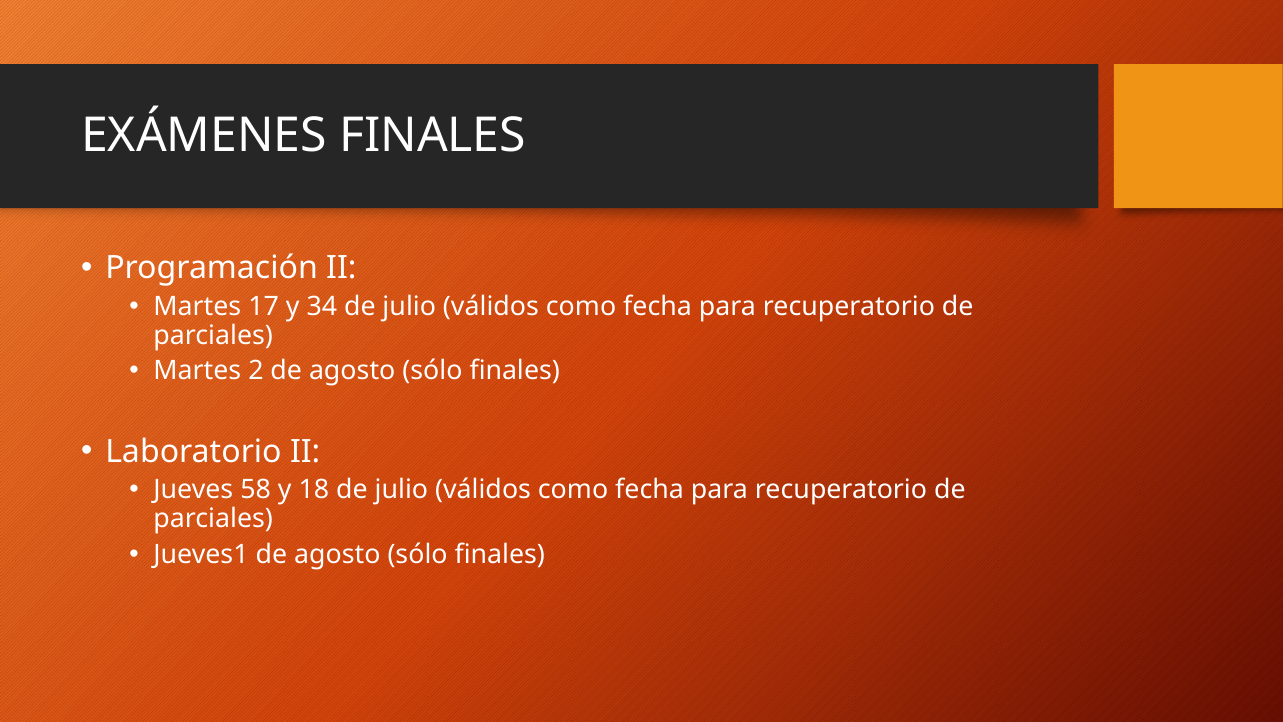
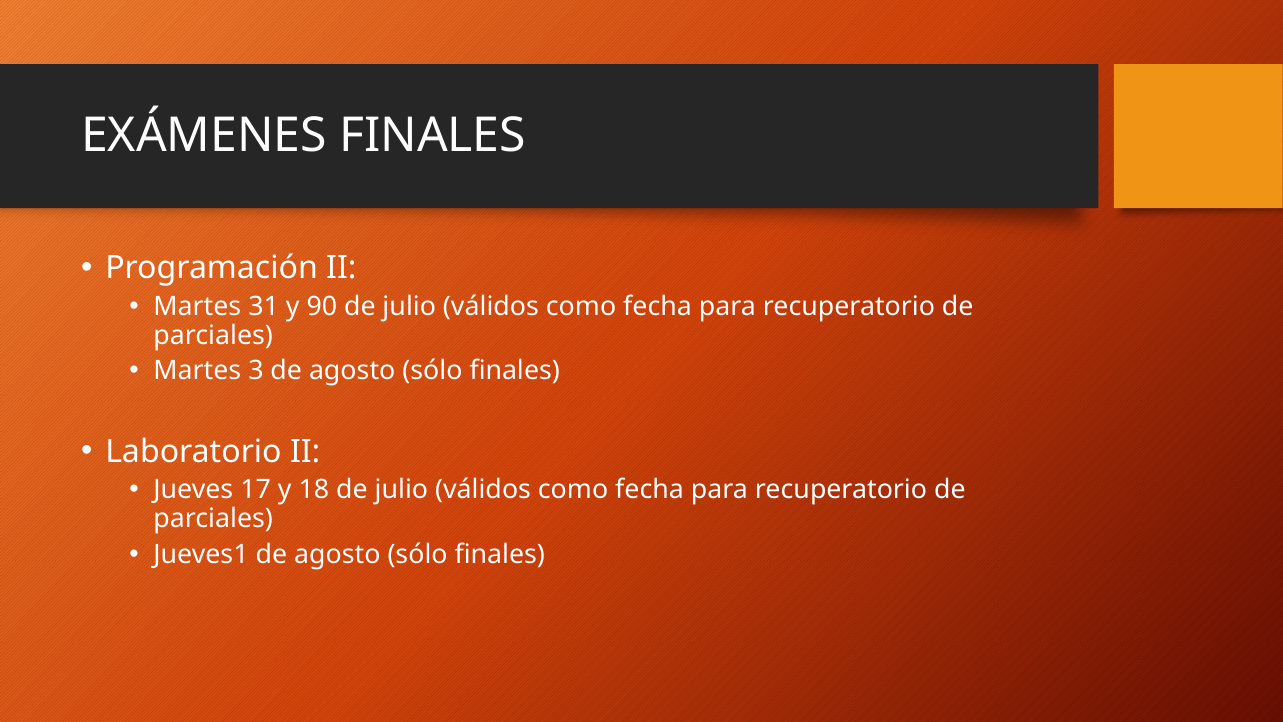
17: 17 -> 31
34: 34 -> 90
2: 2 -> 3
58: 58 -> 17
